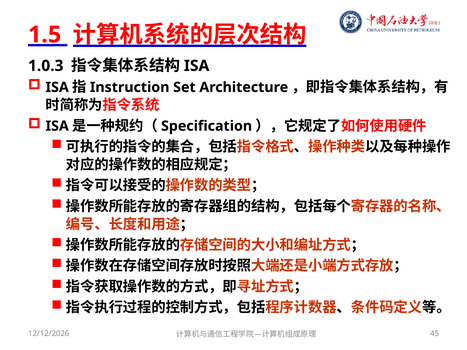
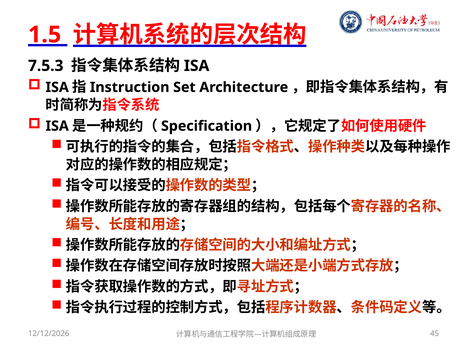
1.0.3: 1.0.3 -> 7.5.3
